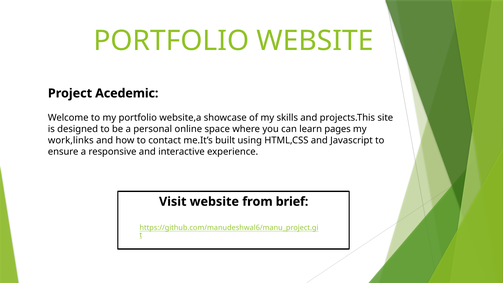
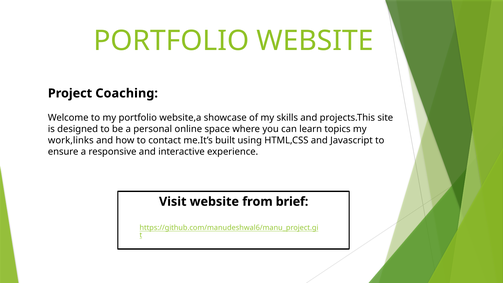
Acedemic: Acedemic -> Coaching
pages: pages -> topics
